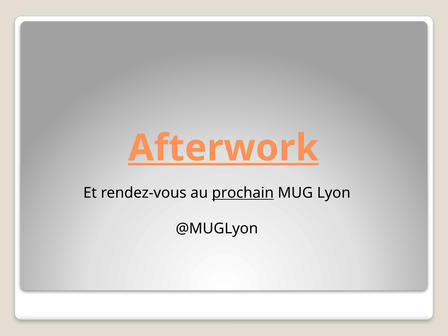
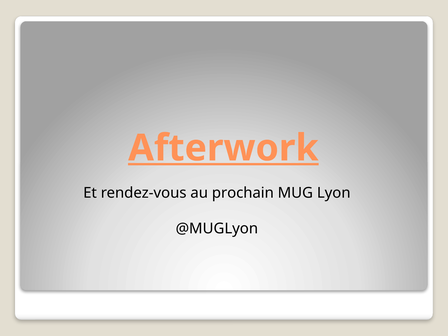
prochain underline: present -> none
